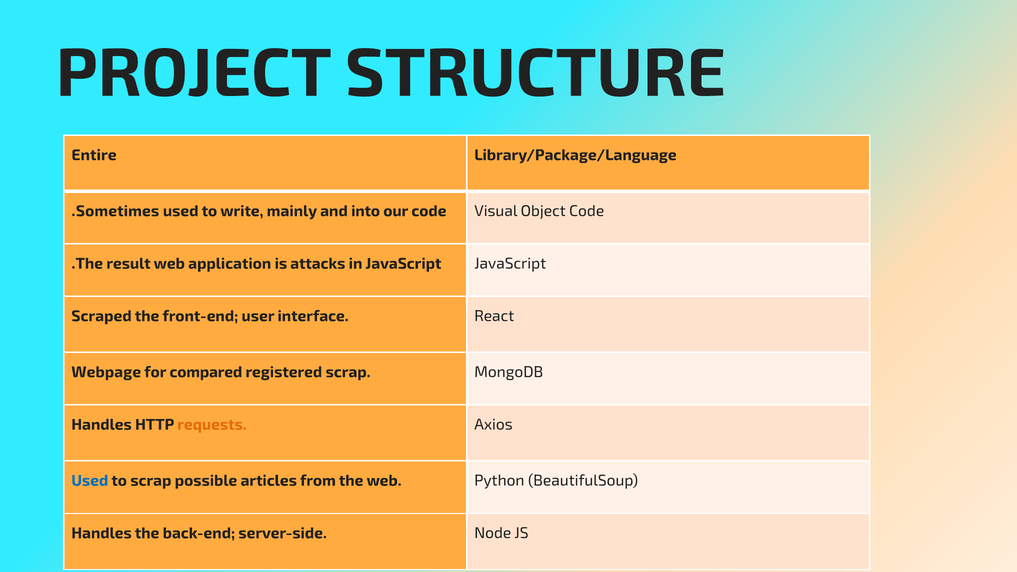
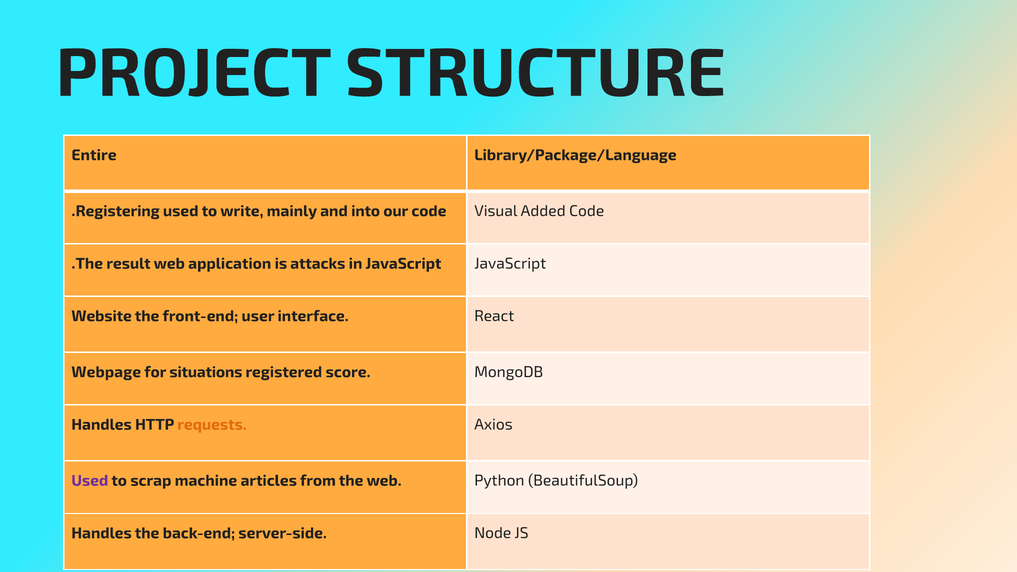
Object: Object -> Added
Sometimes: Sometimes -> Registering
Scraped: Scraped -> Website
compared: compared -> situations
registered scrap: scrap -> score
Used at (90, 481) colour: blue -> purple
possible: possible -> machine
